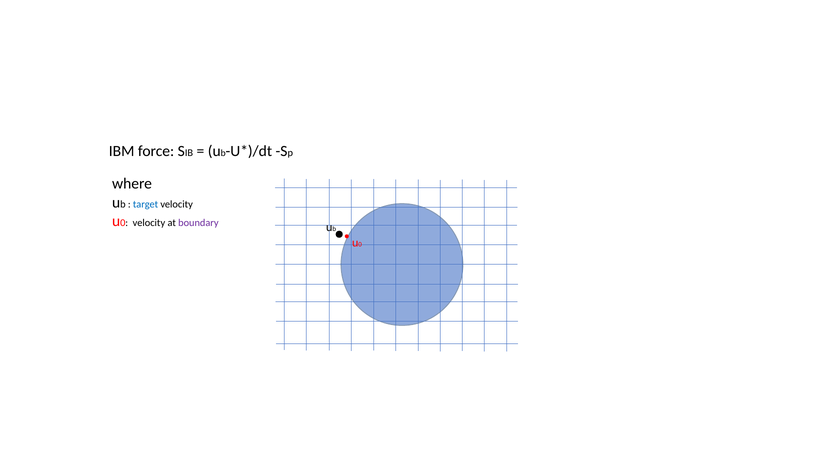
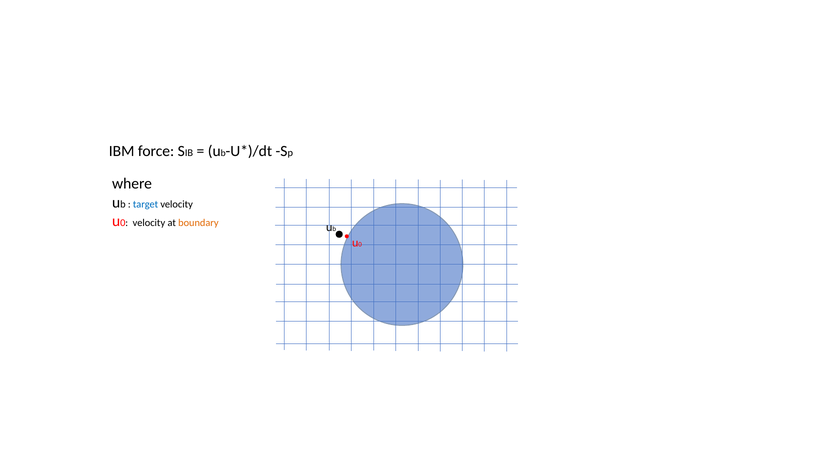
boundary colour: purple -> orange
